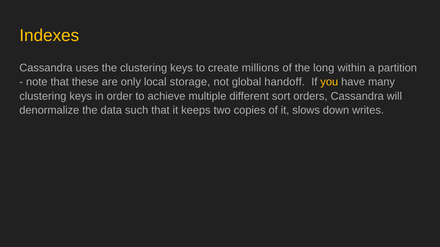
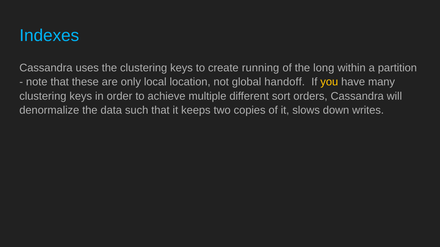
Indexes colour: yellow -> light blue
millions: millions -> running
storage: storage -> location
